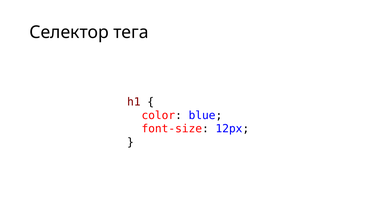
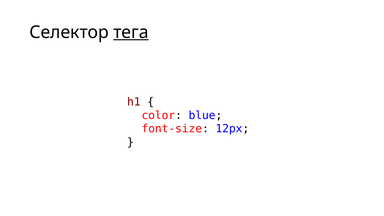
тега underline: none -> present
